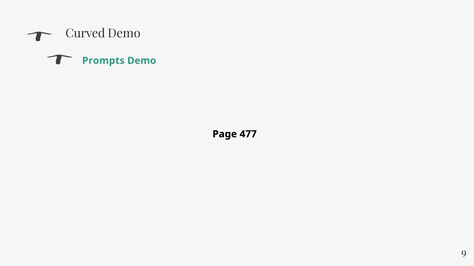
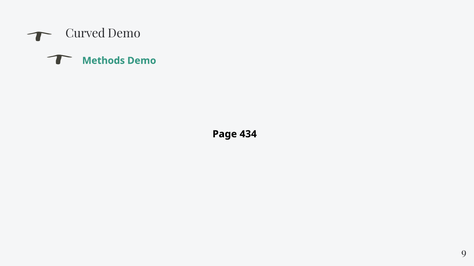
Prompts: Prompts -> Methods
477: 477 -> 434
